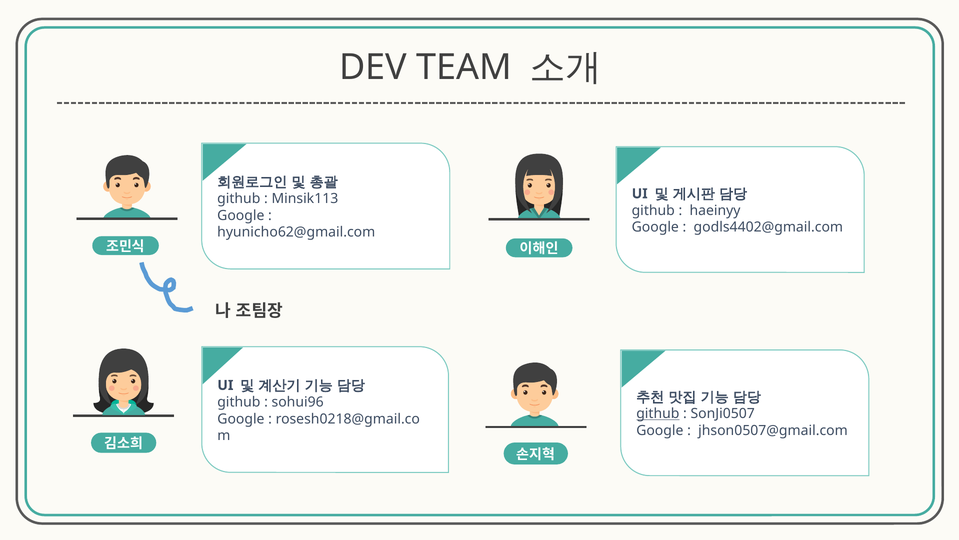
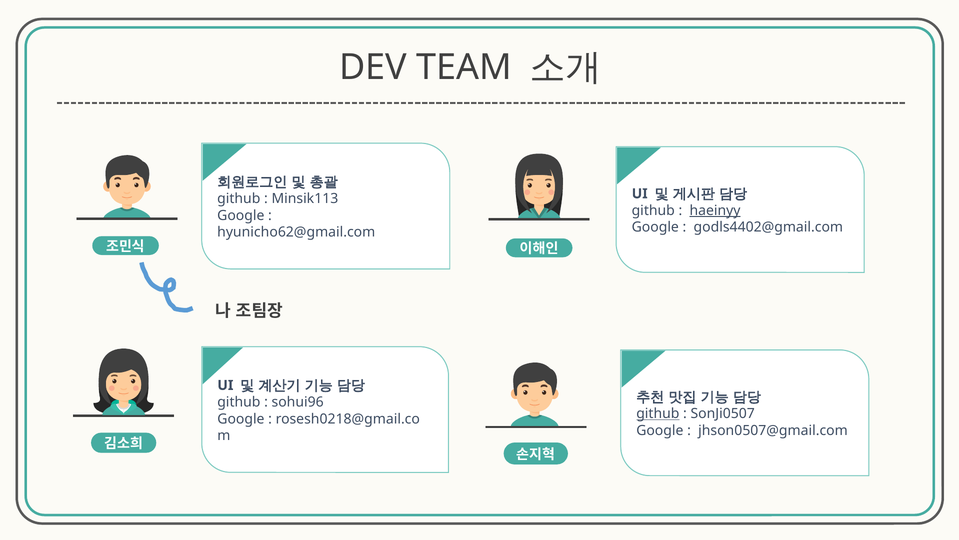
haeinyy underline: none -> present
